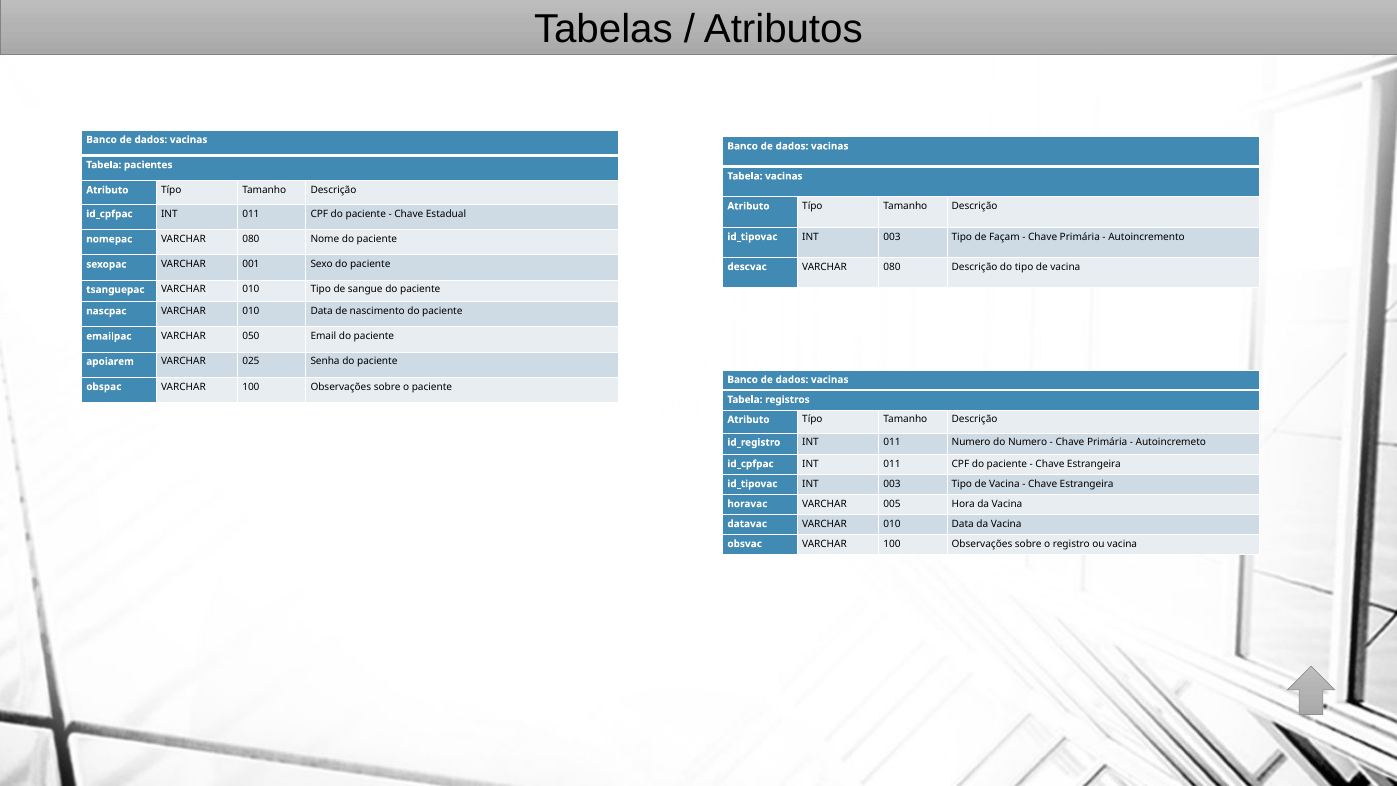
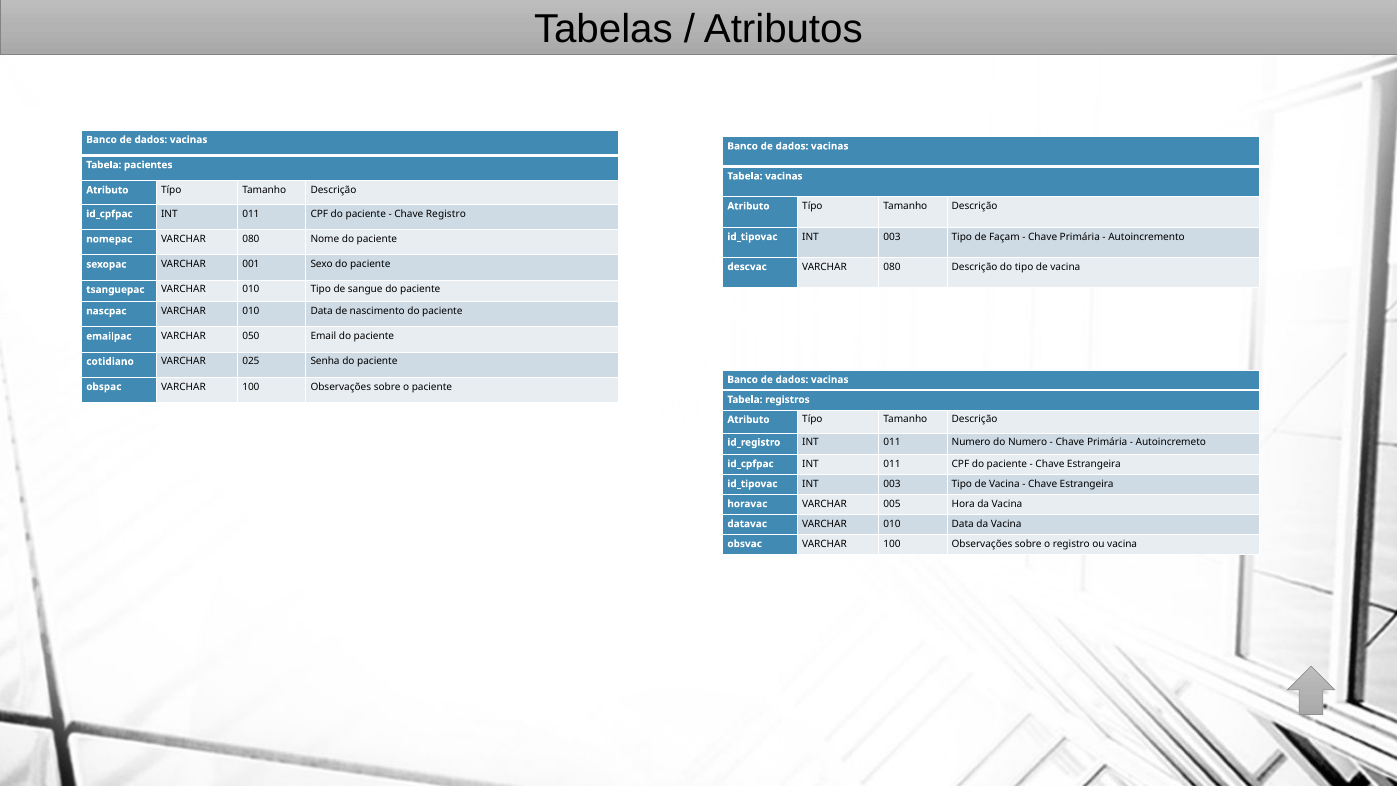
Chave Estadual: Estadual -> Registro
apoiarem: apoiarem -> cotidiano
